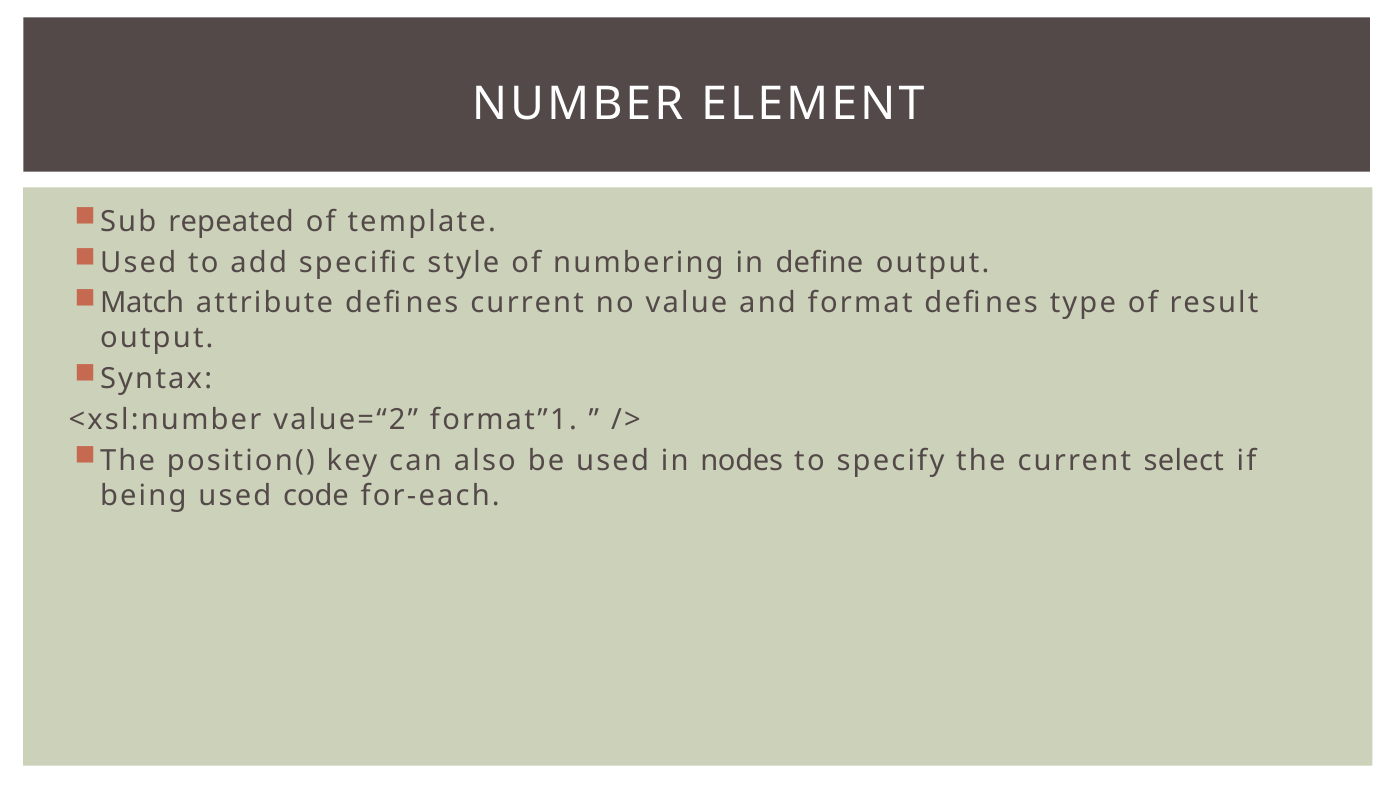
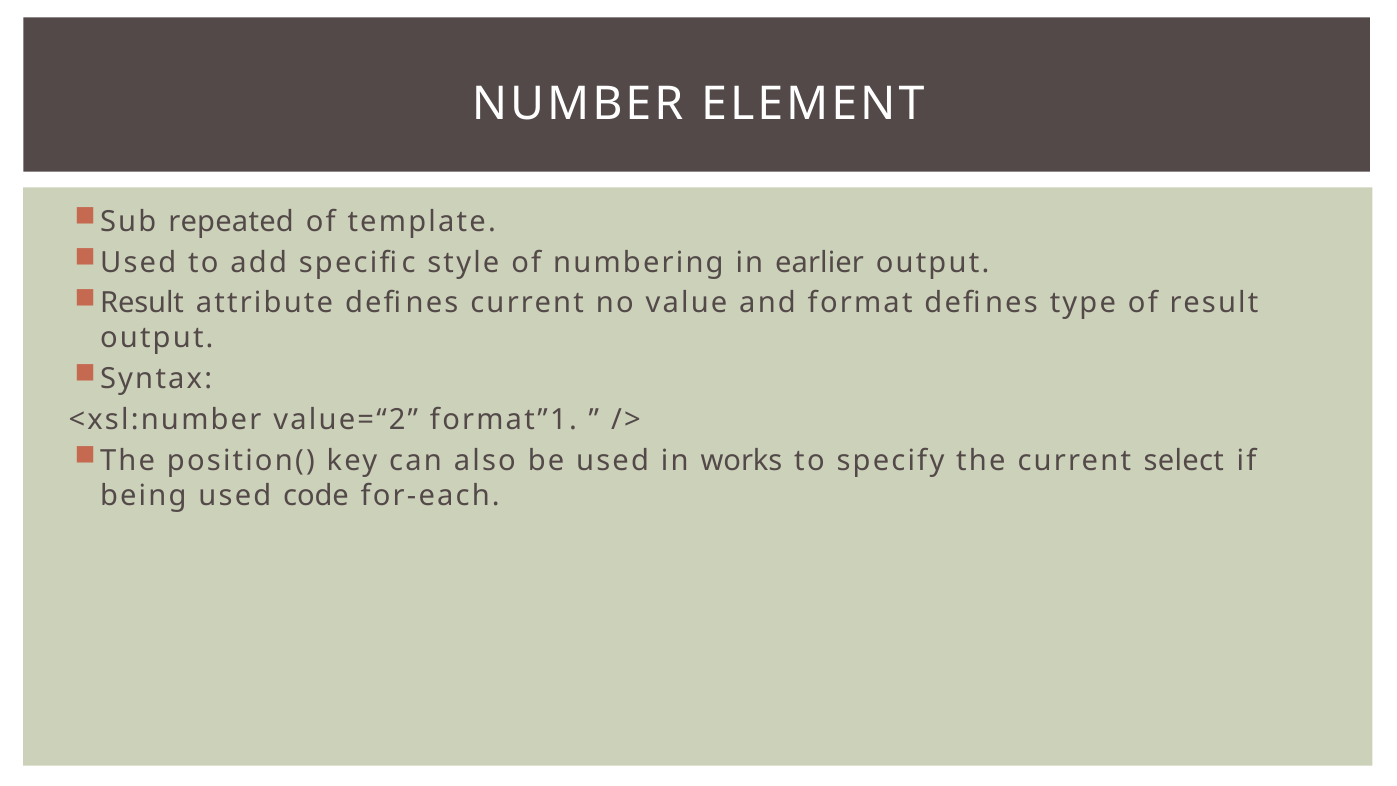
define: define -> earlier
Match at (142, 303): Match -> Result
nodes: nodes -> works
